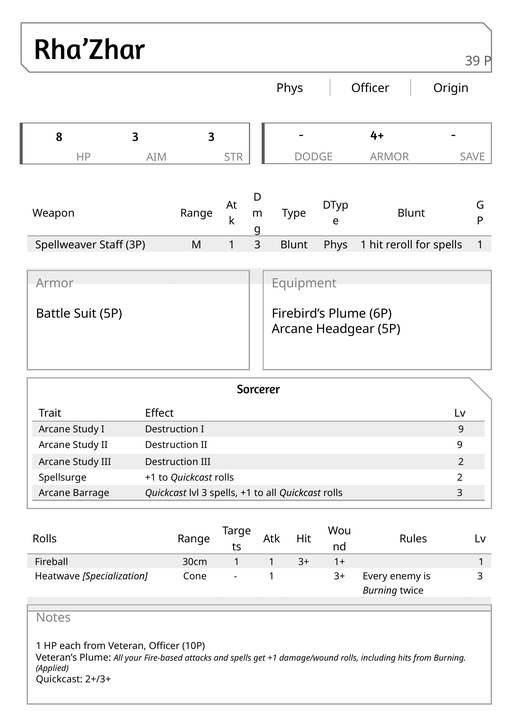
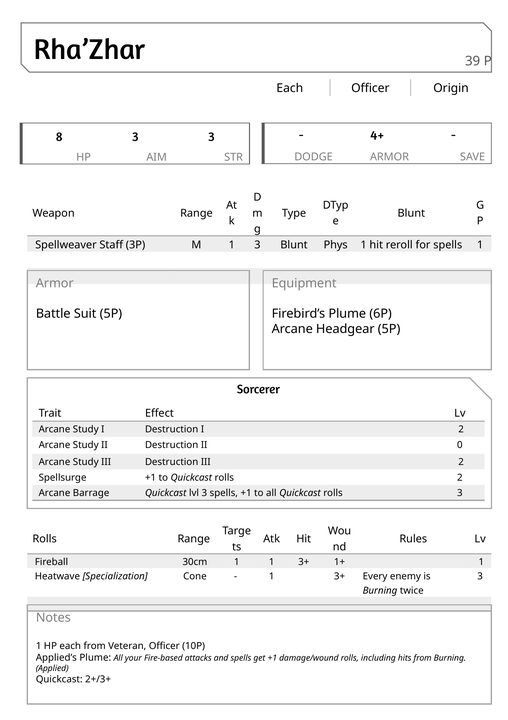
Phys at (290, 88): Phys -> Each
I 9: 9 -> 2
II 9: 9 -> 0
Veteran’s: Veteran’s -> Applied’s
